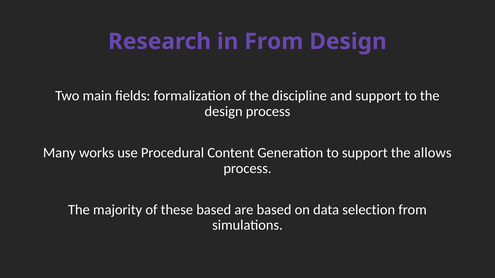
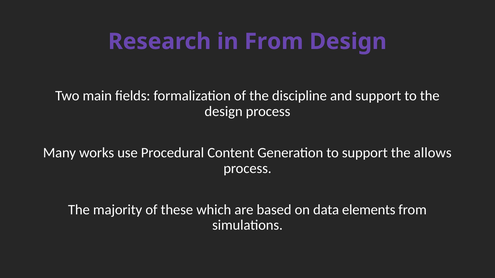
these based: based -> which
selection: selection -> elements
